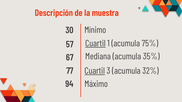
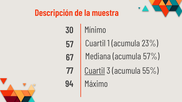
Cuartil at (95, 44) underline: present -> none
75%: 75% -> 23%
35%: 35% -> 57%
32%: 32% -> 55%
